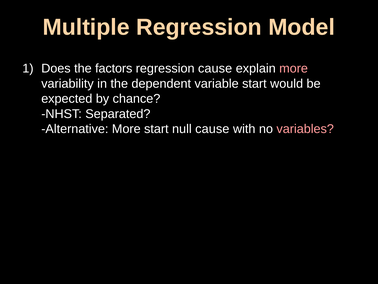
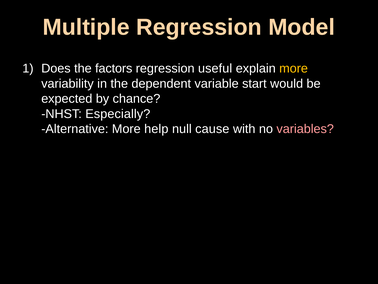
regression cause: cause -> useful
more at (294, 68) colour: pink -> yellow
Separated: Separated -> Especially
More start: start -> help
